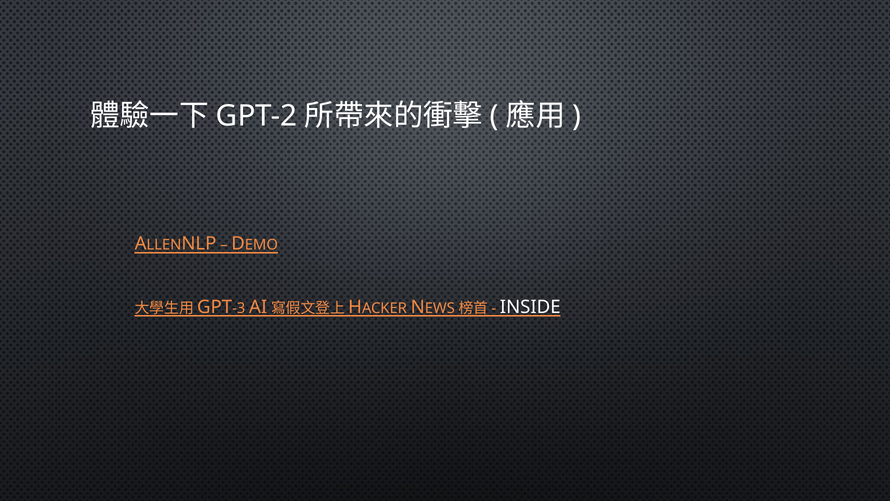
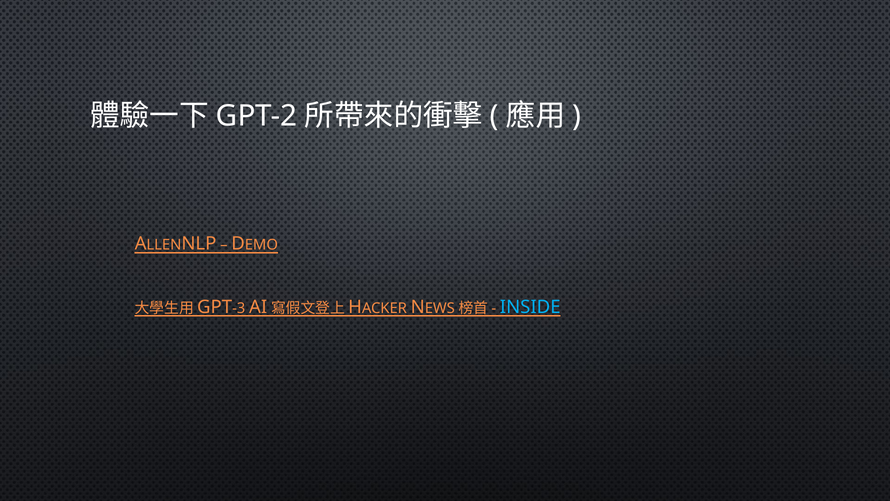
INSIDE colour: white -> light blue
